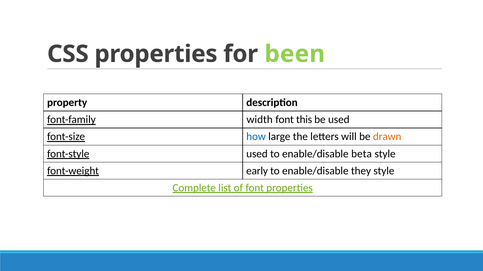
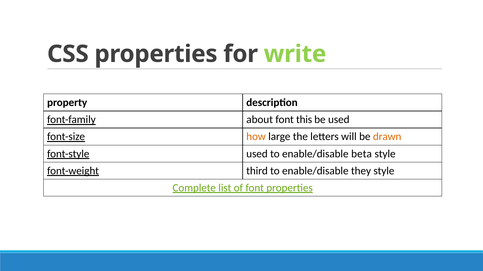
been: been -> write
width: width -> about
how colour: blue -> orange
early: early -> third
